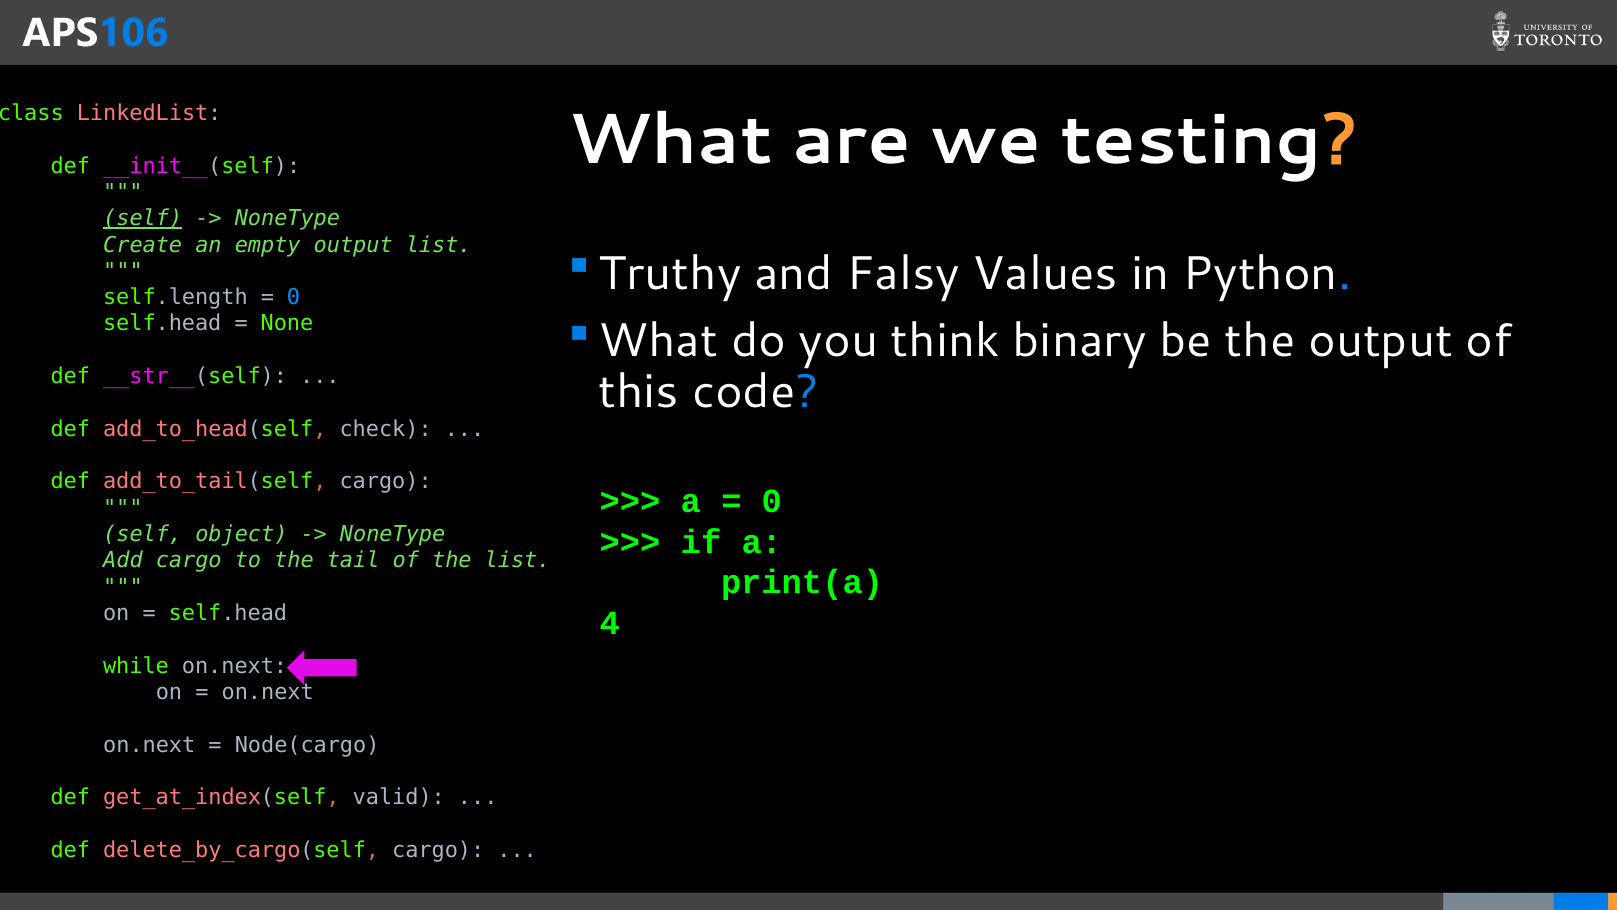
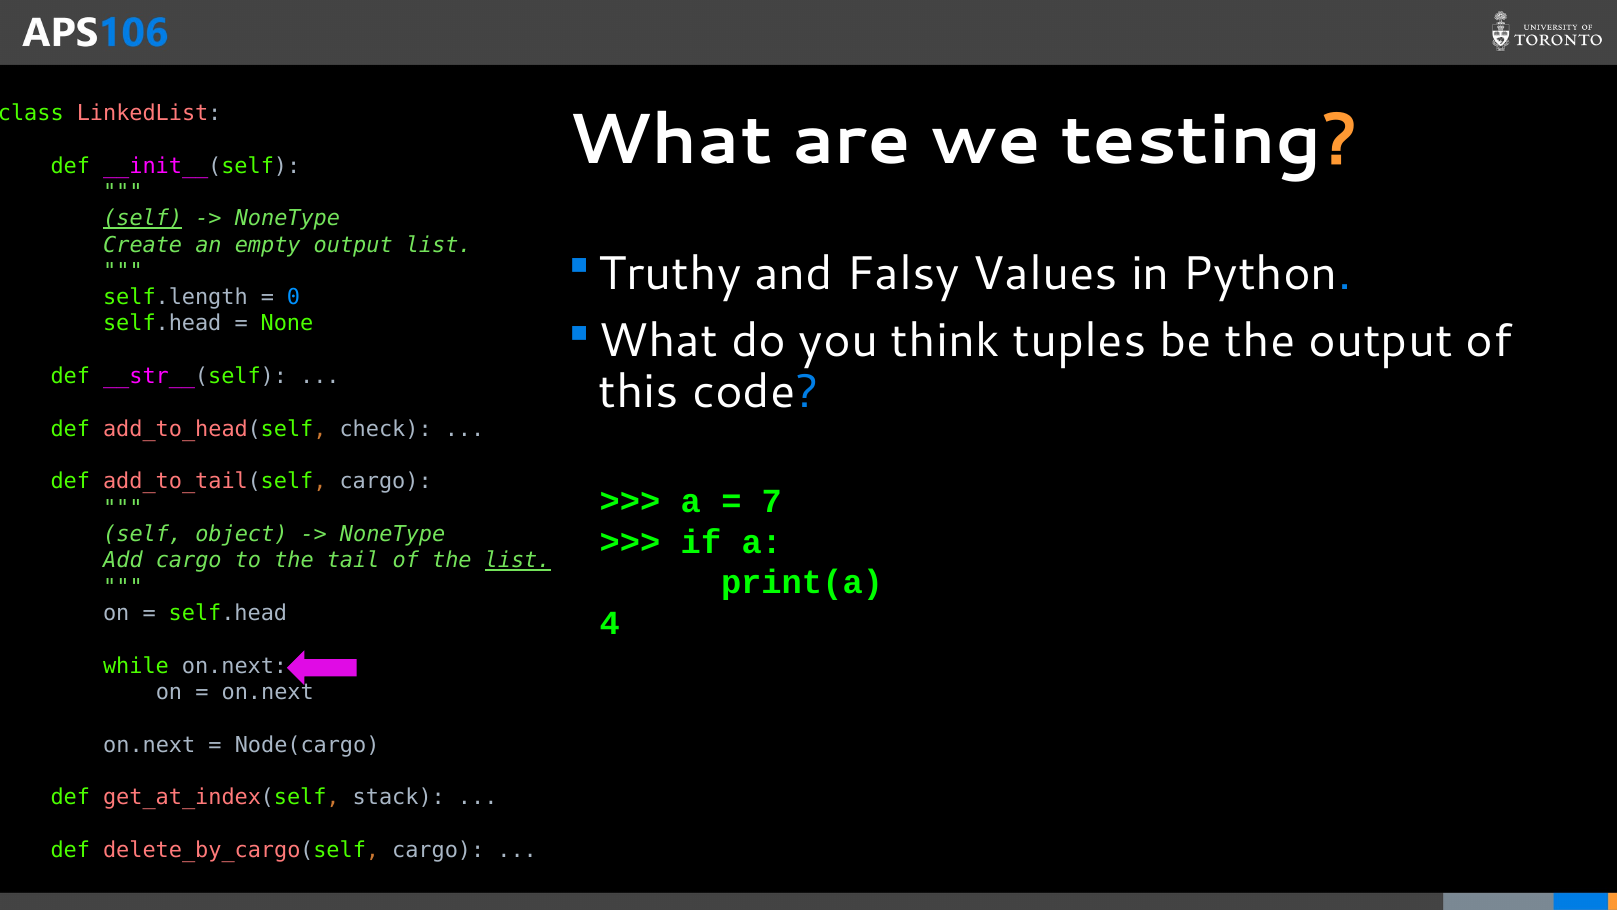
binary: binary -> tuples
0 at (772, 501): 0 -> 7
list at (518, 560) underline: none -> present
valid: valid -> stack
